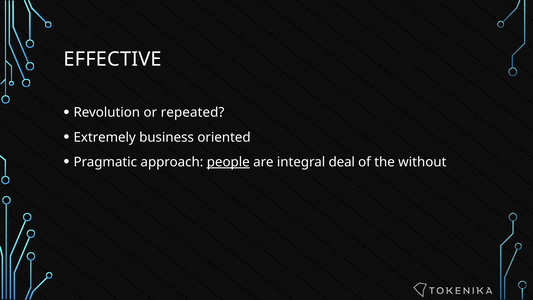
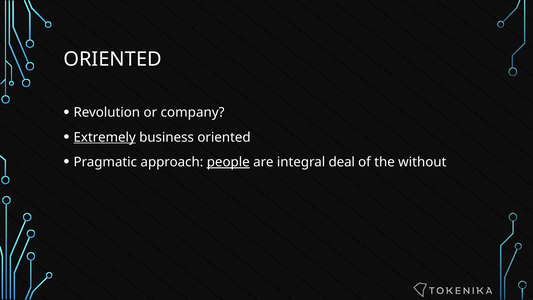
EFFECTIVE at (113, 59): EFFECTIVE -> ORIENTED
repeated: repeated -> company
Extremely underline: none -> present
